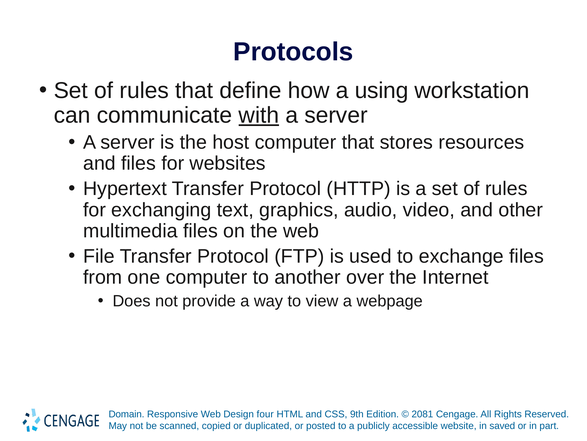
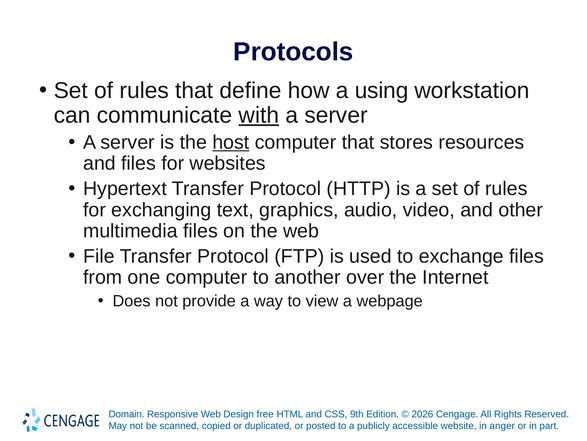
host underline: none -> present
four: four -> free
2081: 2081 -> 2026
saved: saved -> anger
